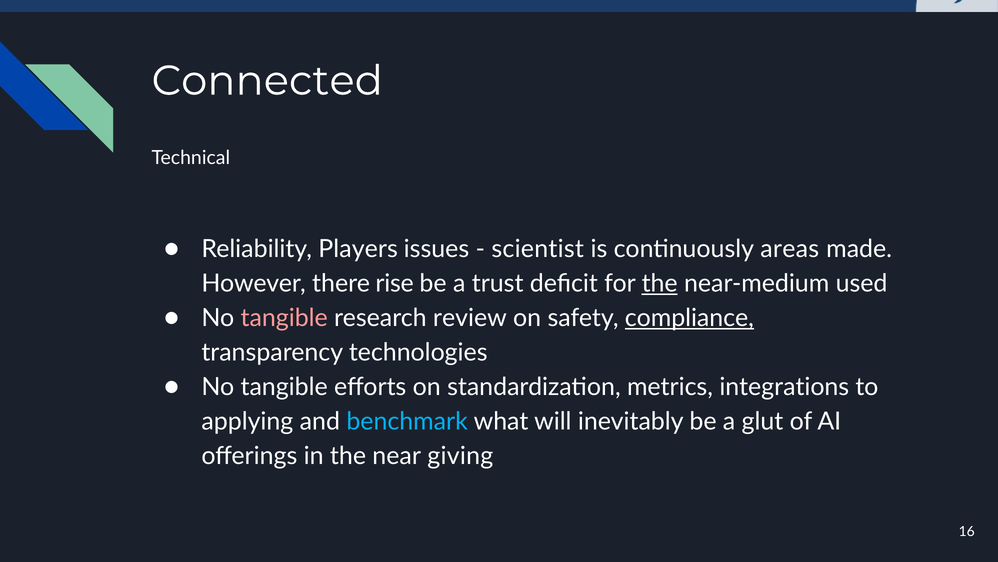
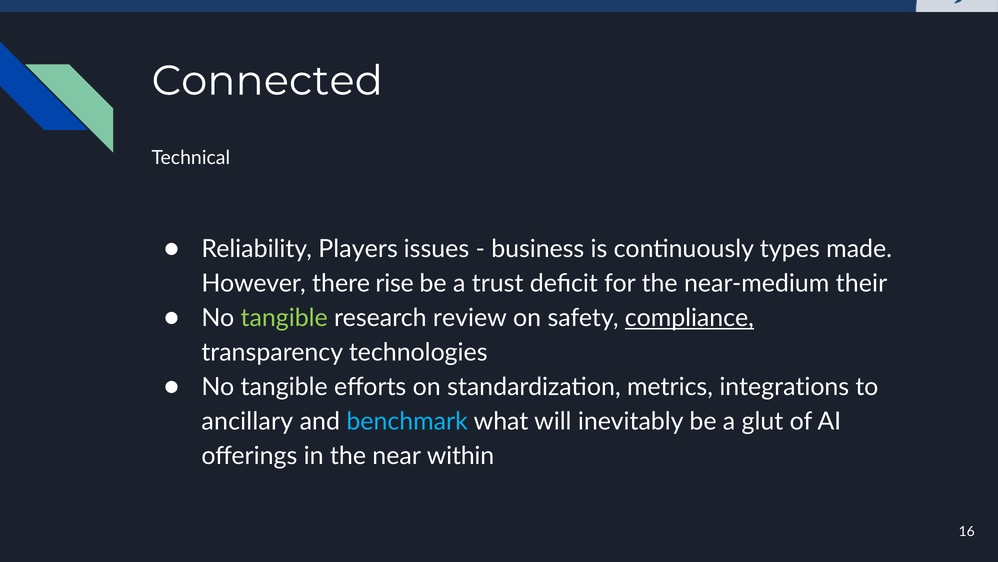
scientist: scientist -> business
areas: areas -> types
the at (660, 283) underline: present -> none
used: used -> their
tangible at (284, 318) colour: pink -> light green
applying: applying -> ancillary
giving: giving -> within
